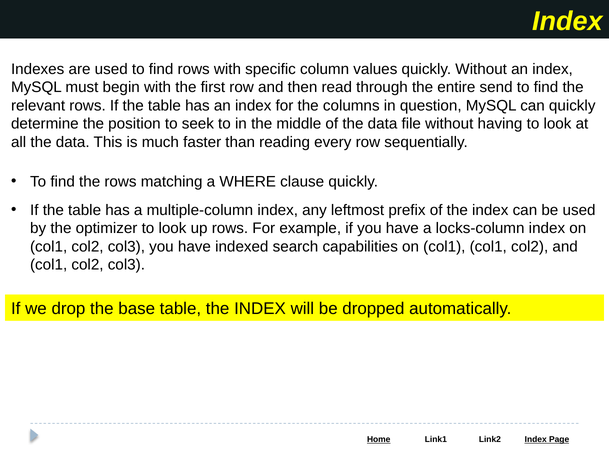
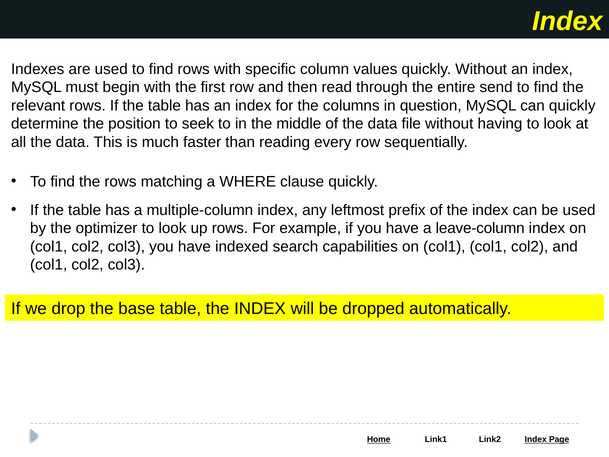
locks-column: locks-column -> leave-column
